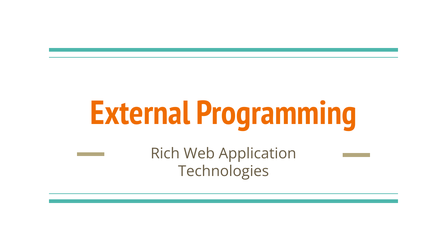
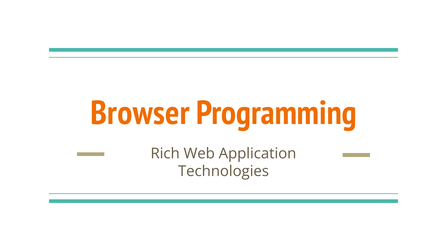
External: External -> Browser
